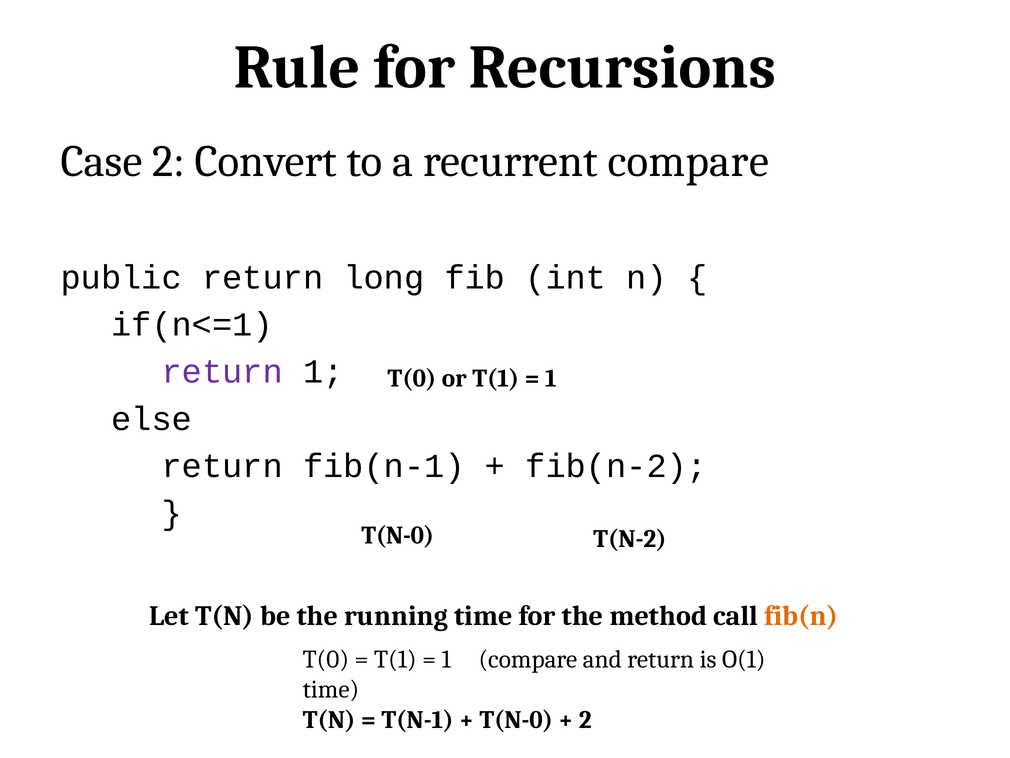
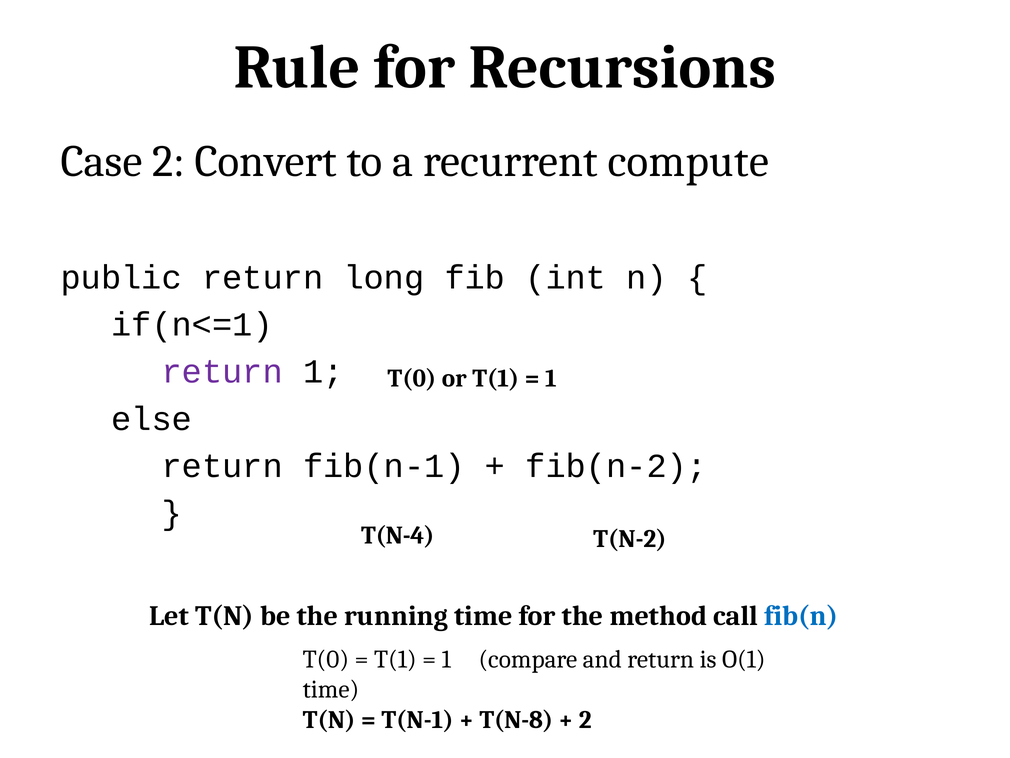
recurrent compare: compare -> compute
T(N-0 at (398, 535): T(N-0 -> T(N-4
fib(n colour: orange -> blue
T(N-0 at (516, 719): T(N-0 -> T(N-8
